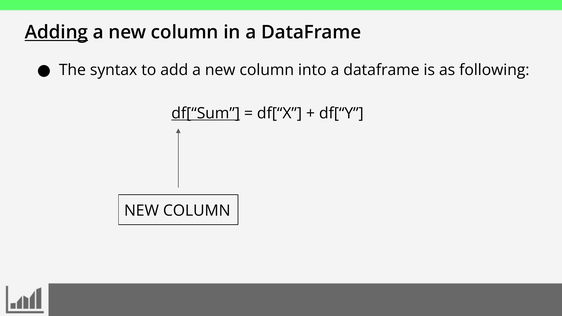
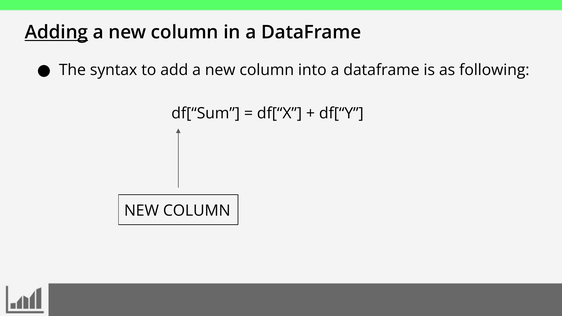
df[“Sum underline: present -> none
